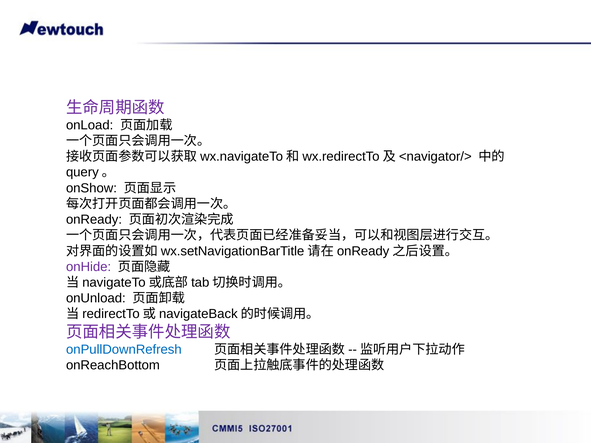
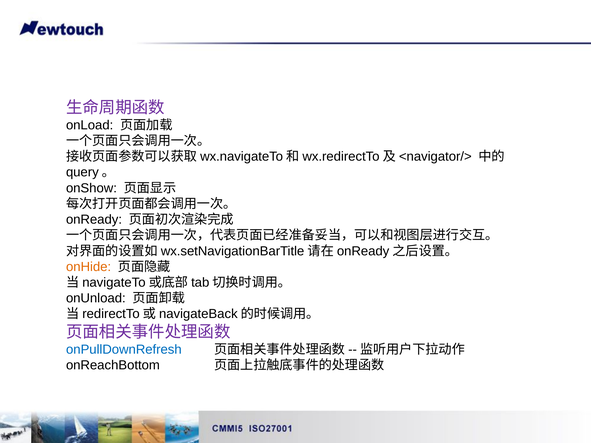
onHide colour: purple -> orange
